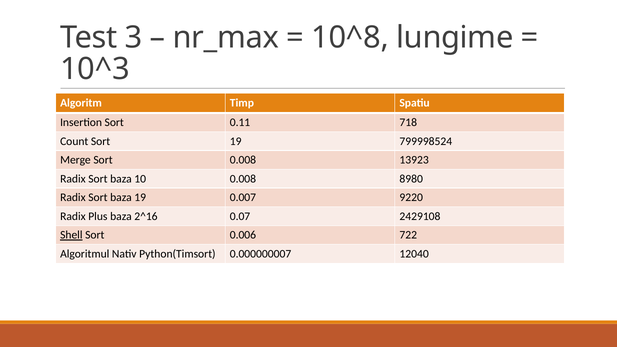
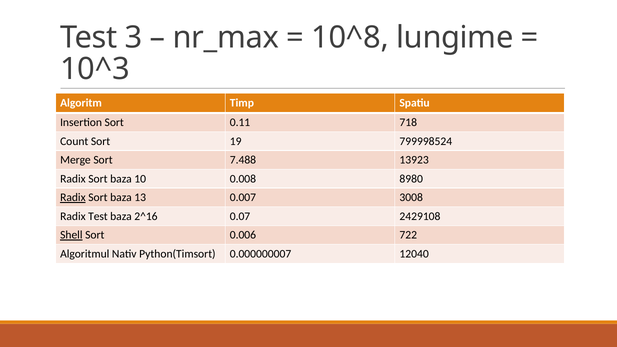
Sort 0.008: 0.008 -> 7.488
Radix at (73, 198) underline: none -> present
baza 19: 19 -> 13
9220: 9220 -> 3008
Radix Plus: Plus -> Test
